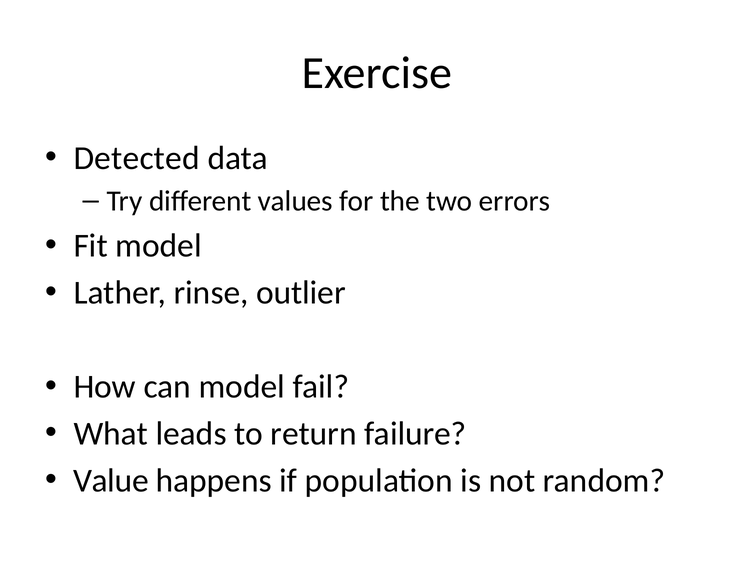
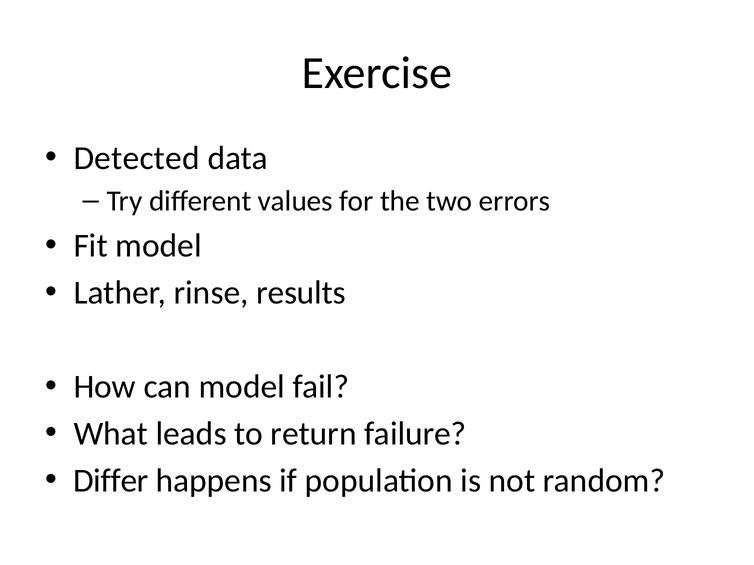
outlier: outlier -> results
Value: Value -> Differ
